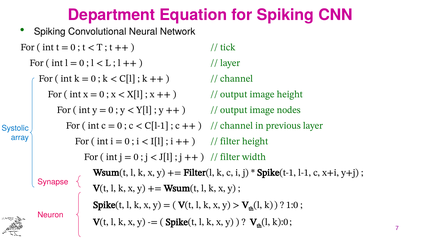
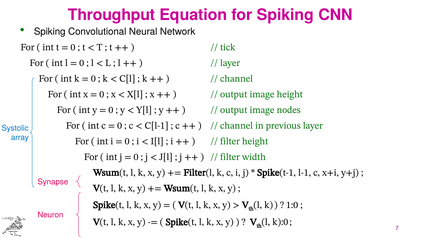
Department: Department -> Throughput
